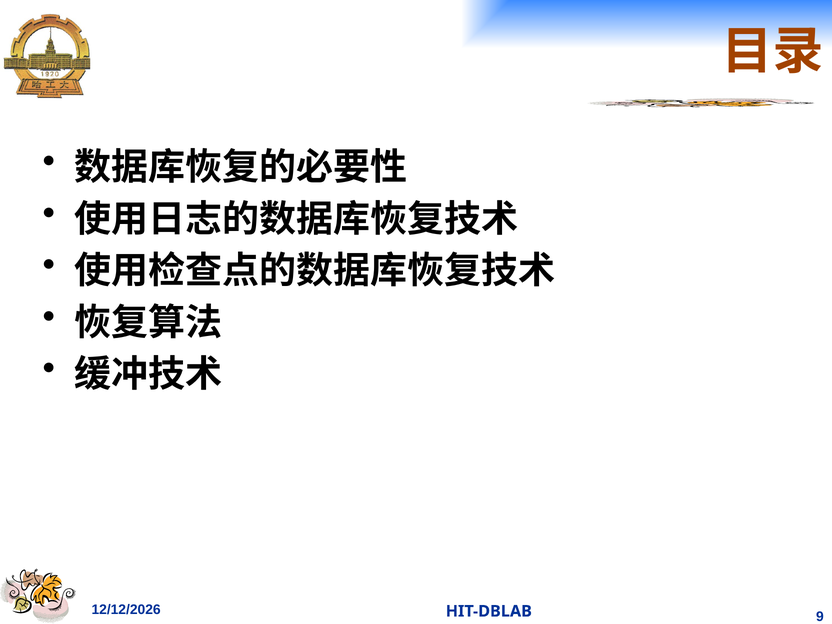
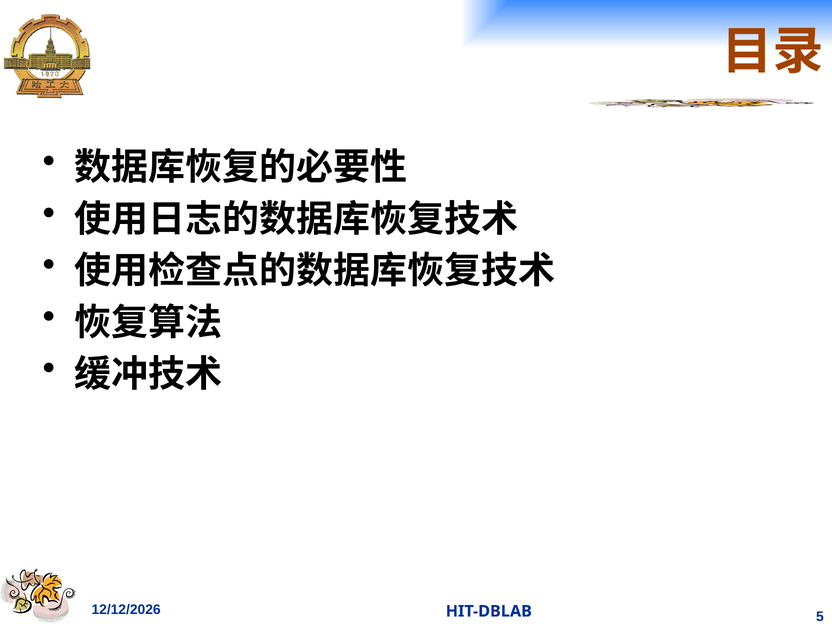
9: 9 -> 5
